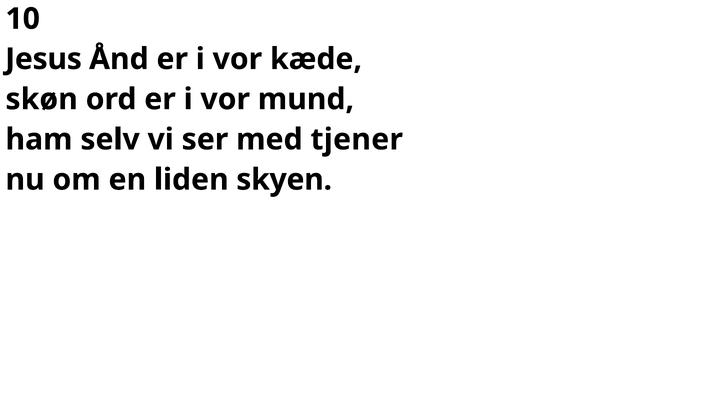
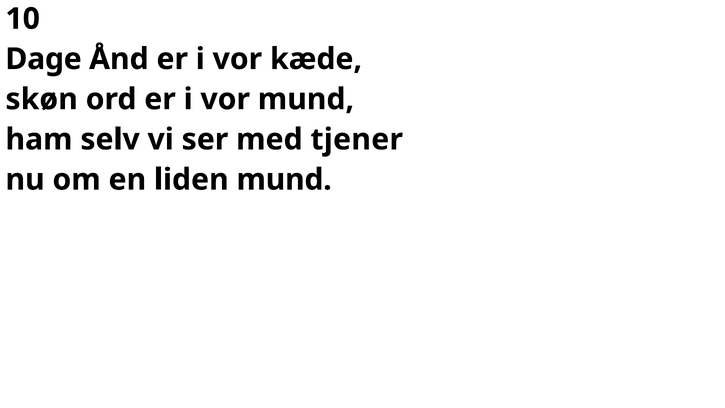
Jesus: Jesus -> Dage
liden skyen: skyen -> mund
